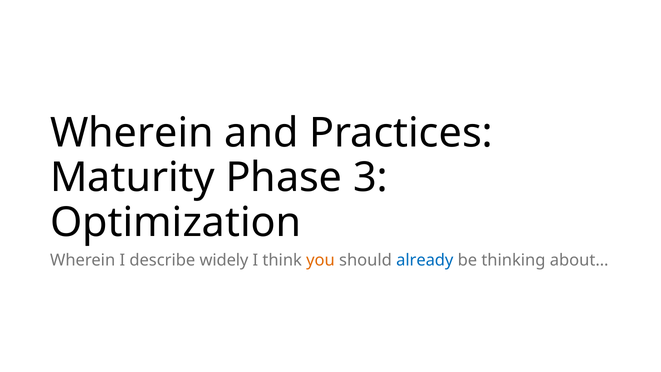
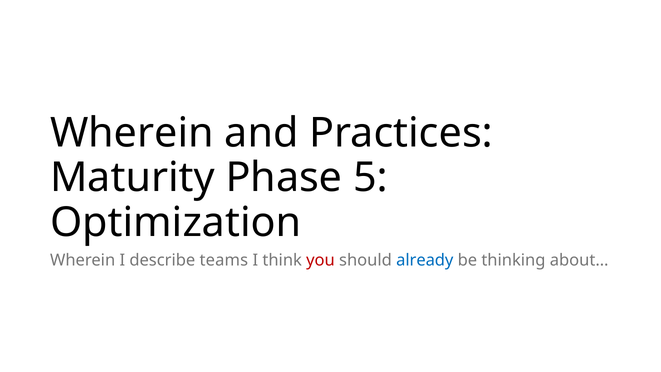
3: 3 -> 5
widely: widely -> teams
you colour: orange -> red
